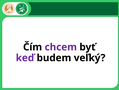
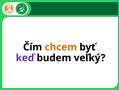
chcem colour: purple -> orange
